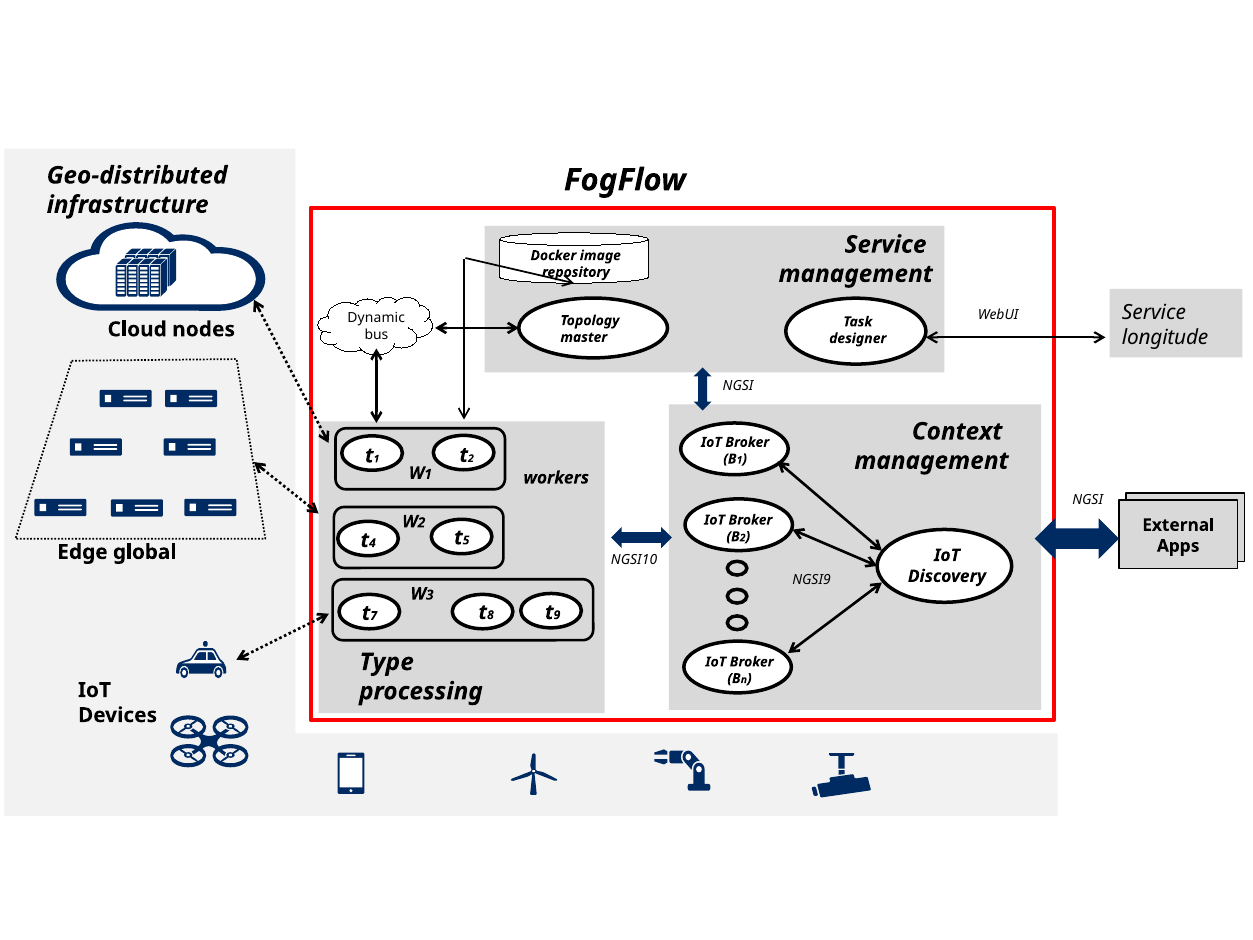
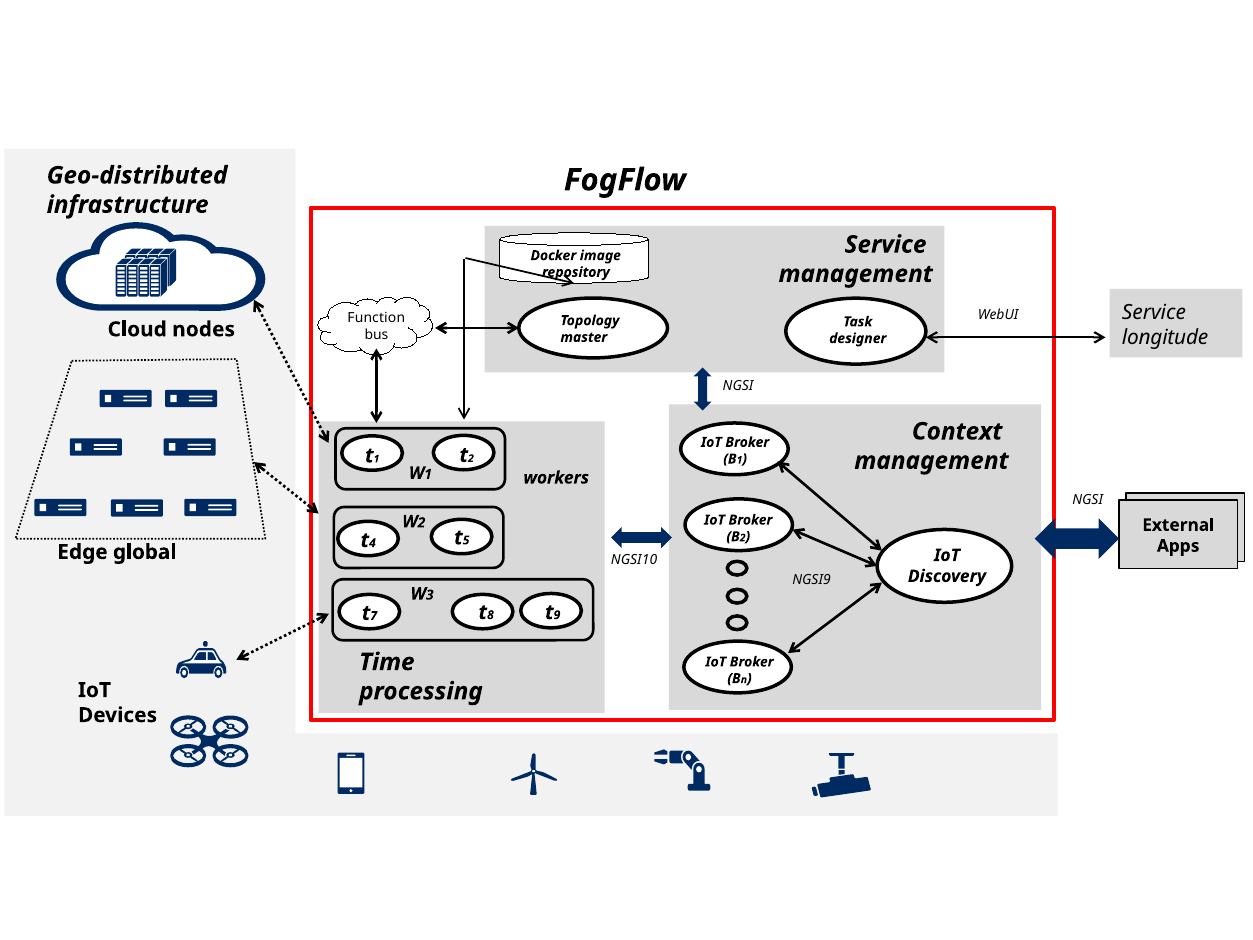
Dynamic: Dynamic -> Function
Type: Type -> Time
